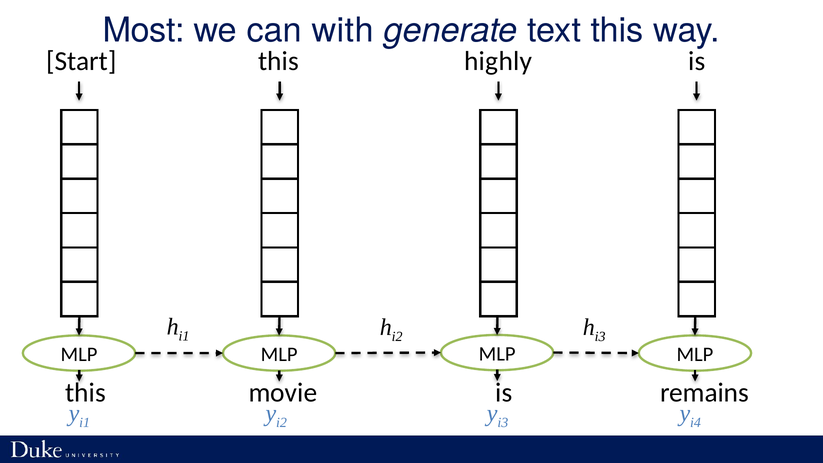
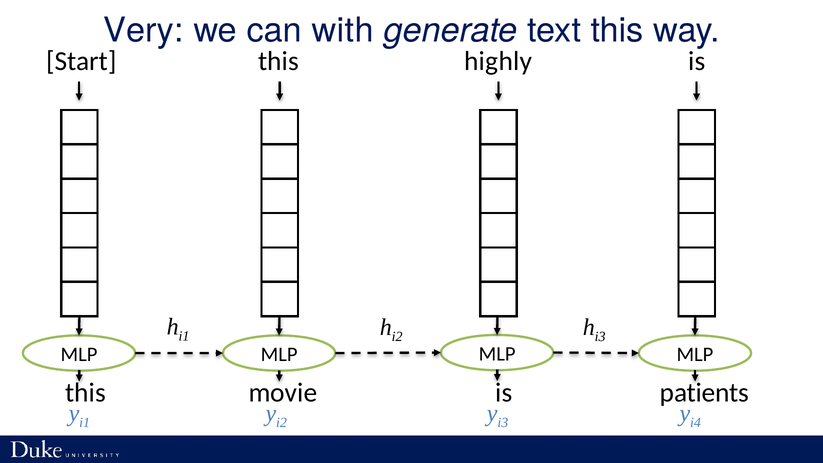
Most: Most -> Very
remains: remains -> patients
